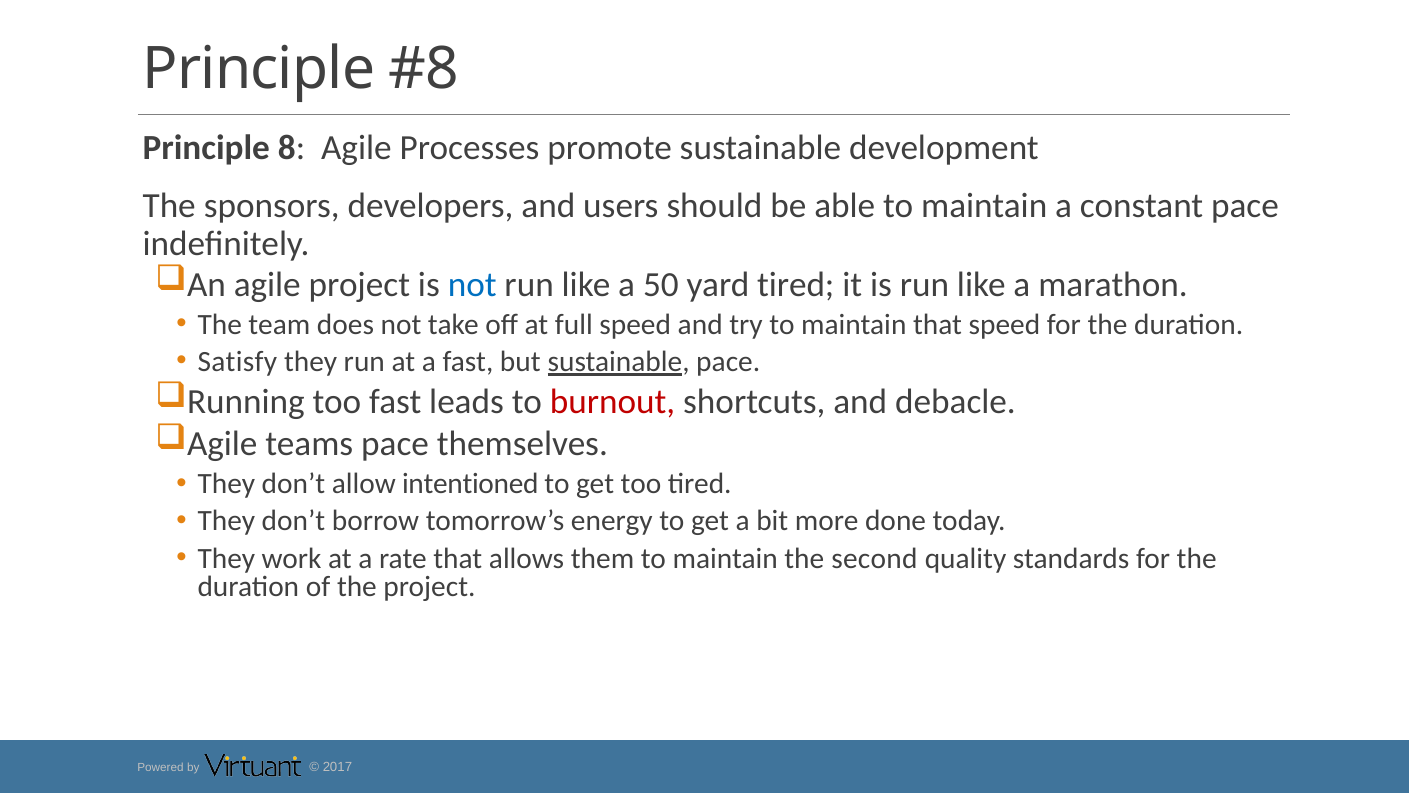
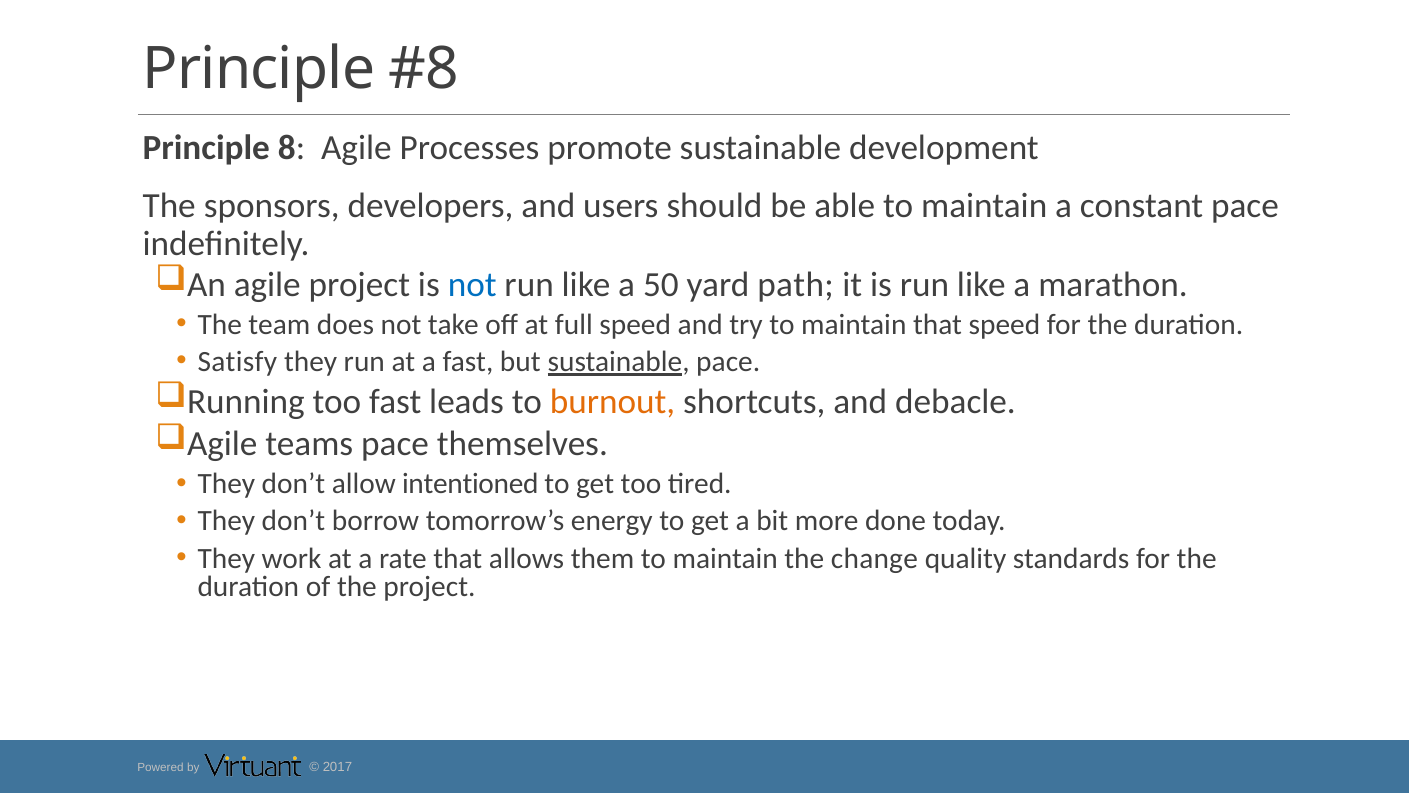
yard tired: tired -> path
burnout colour: red -> orange
second: second -> change
